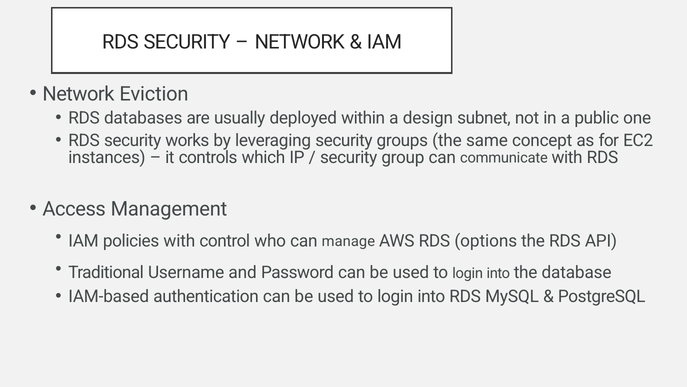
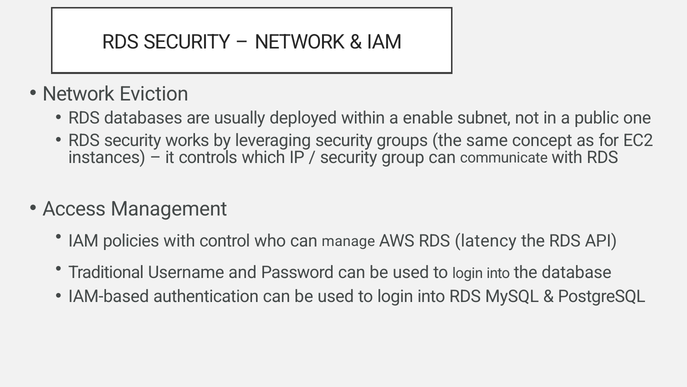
design: design -> enable
options: options -> latency
